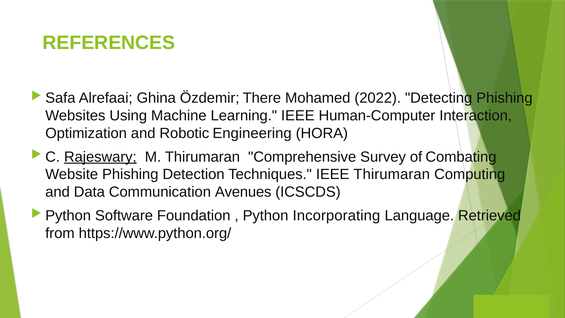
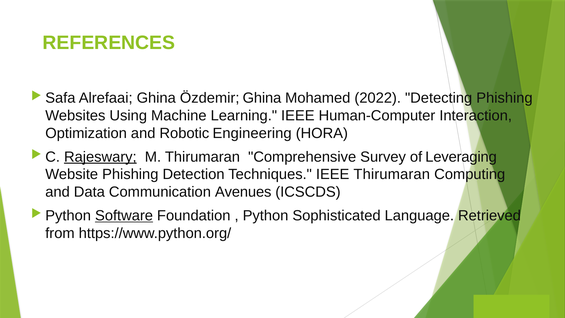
Özdemir There: There -> Ghina
Combating: Combating -> Leveraging
Software underline: none -> present
Incorporating: Incorporating -> Sophisticated
